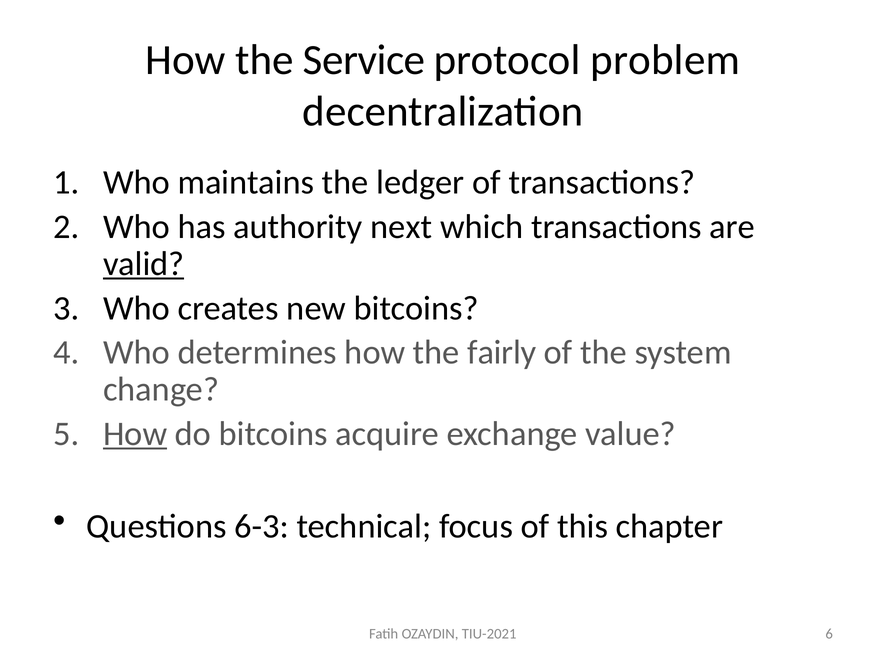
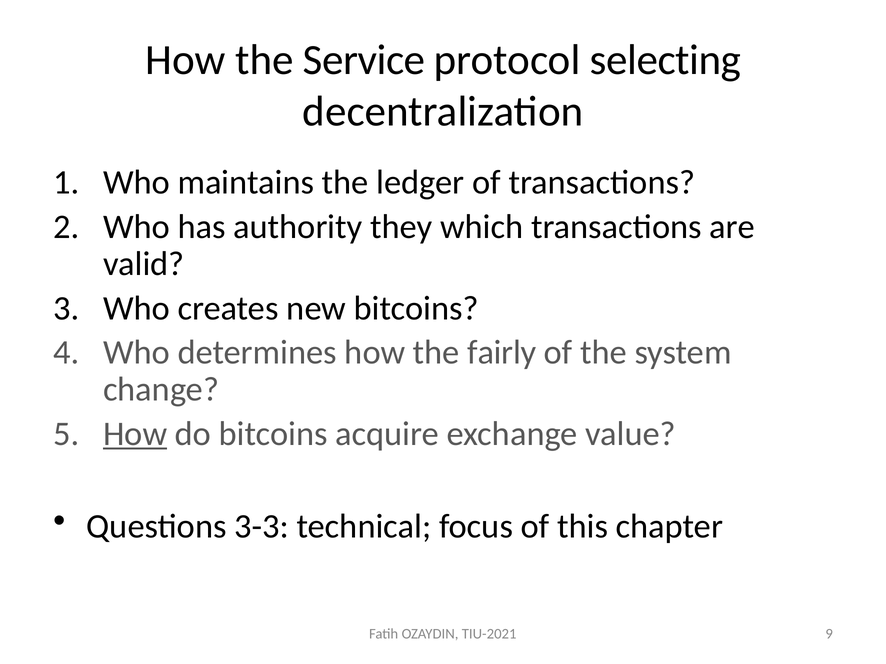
problem: problem -> selecting
next: next -> they
valid underline: present -> none
6-3: 6-3 -> 3-3
6: 6 -> 9
